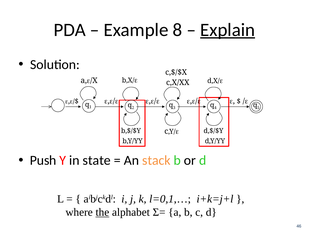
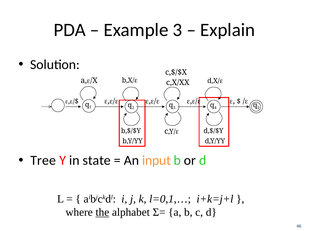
Example 8: 8 -> 3
Explain underline: present -> none
Push: Push -> Tree
stack: stack -> input
